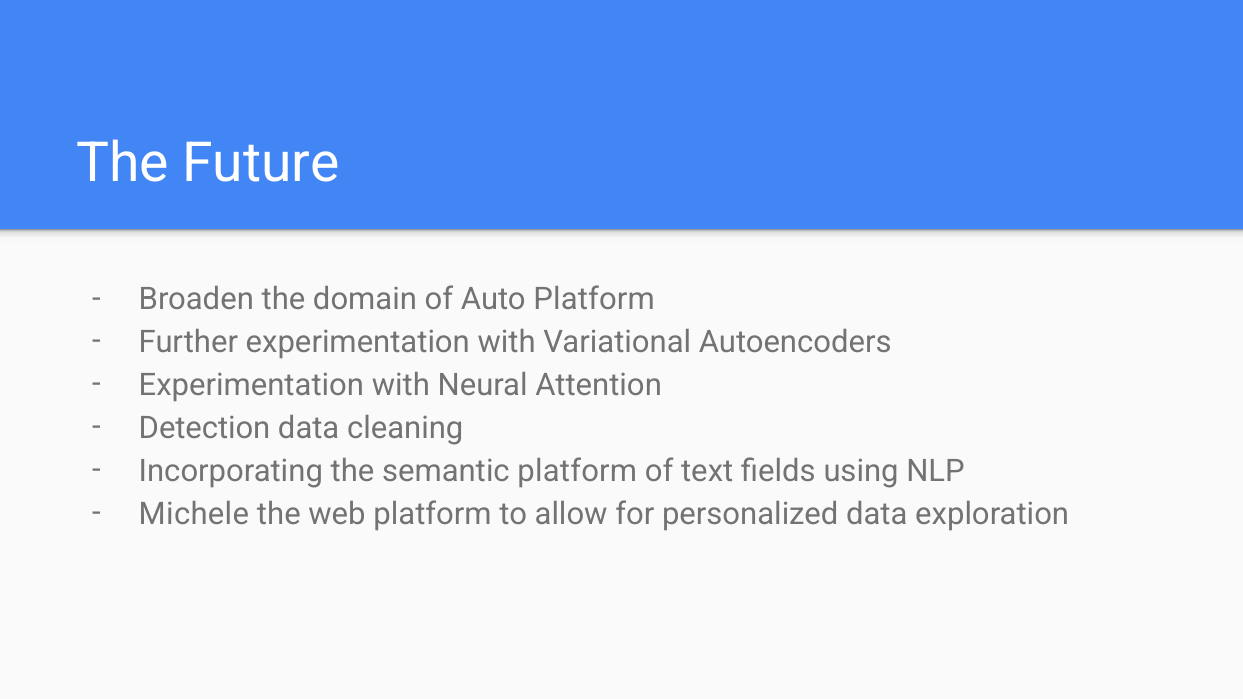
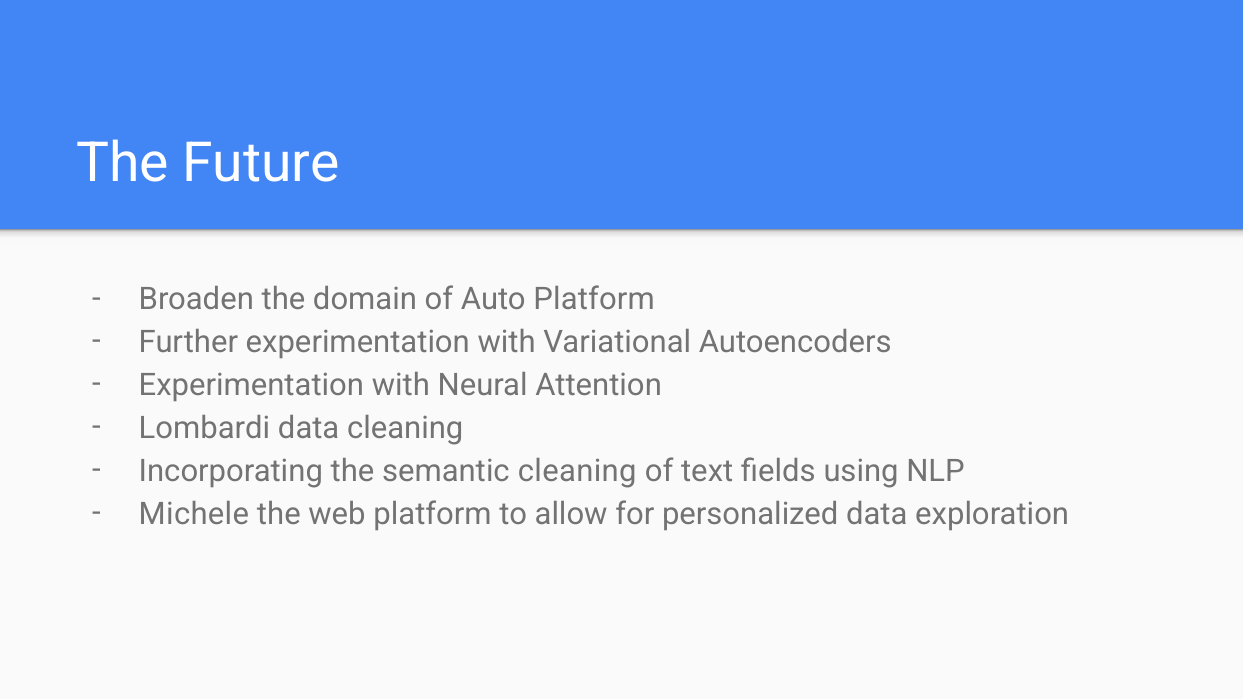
Detection: Detection -> Lombardi
semantic platform: platform -> cleaning
